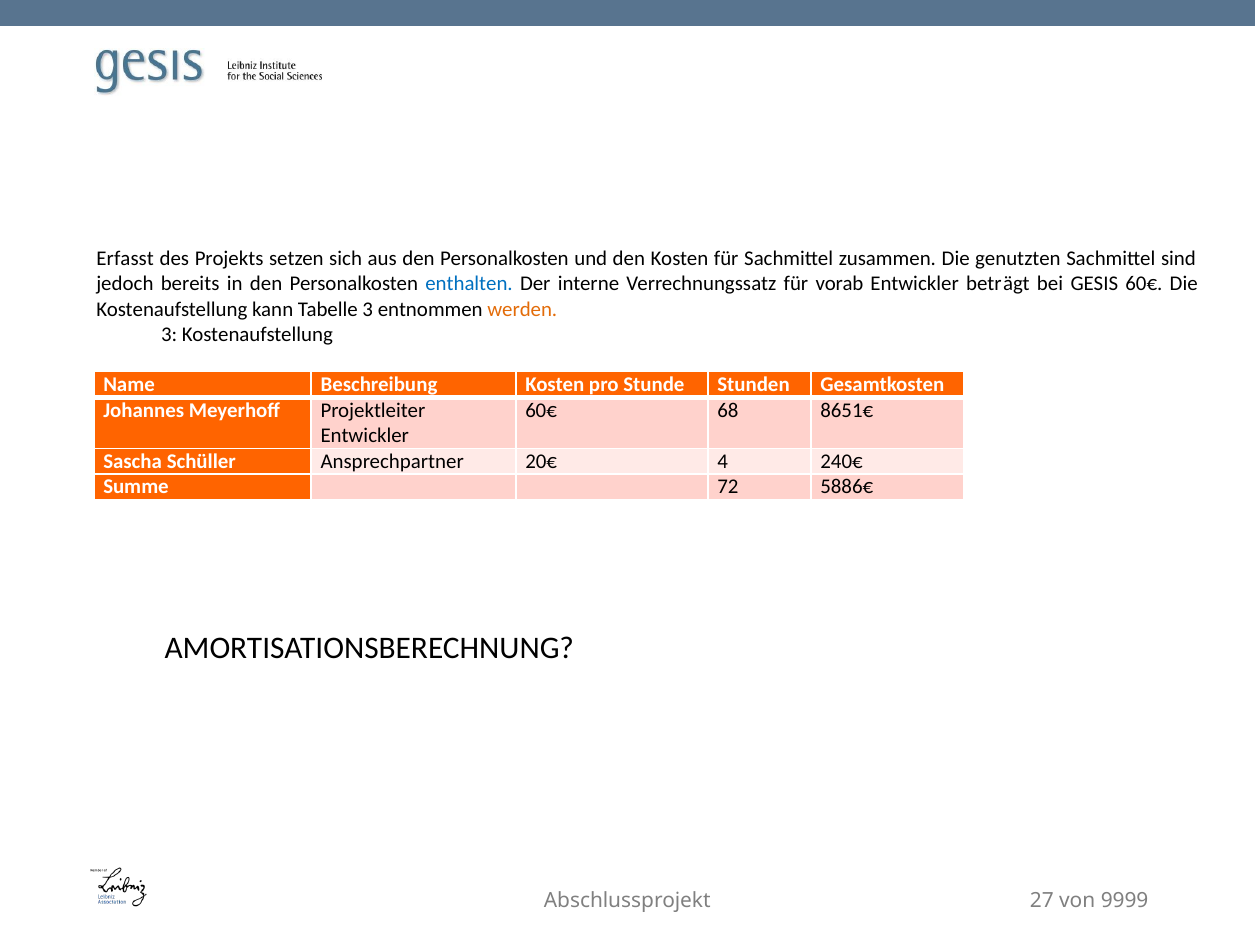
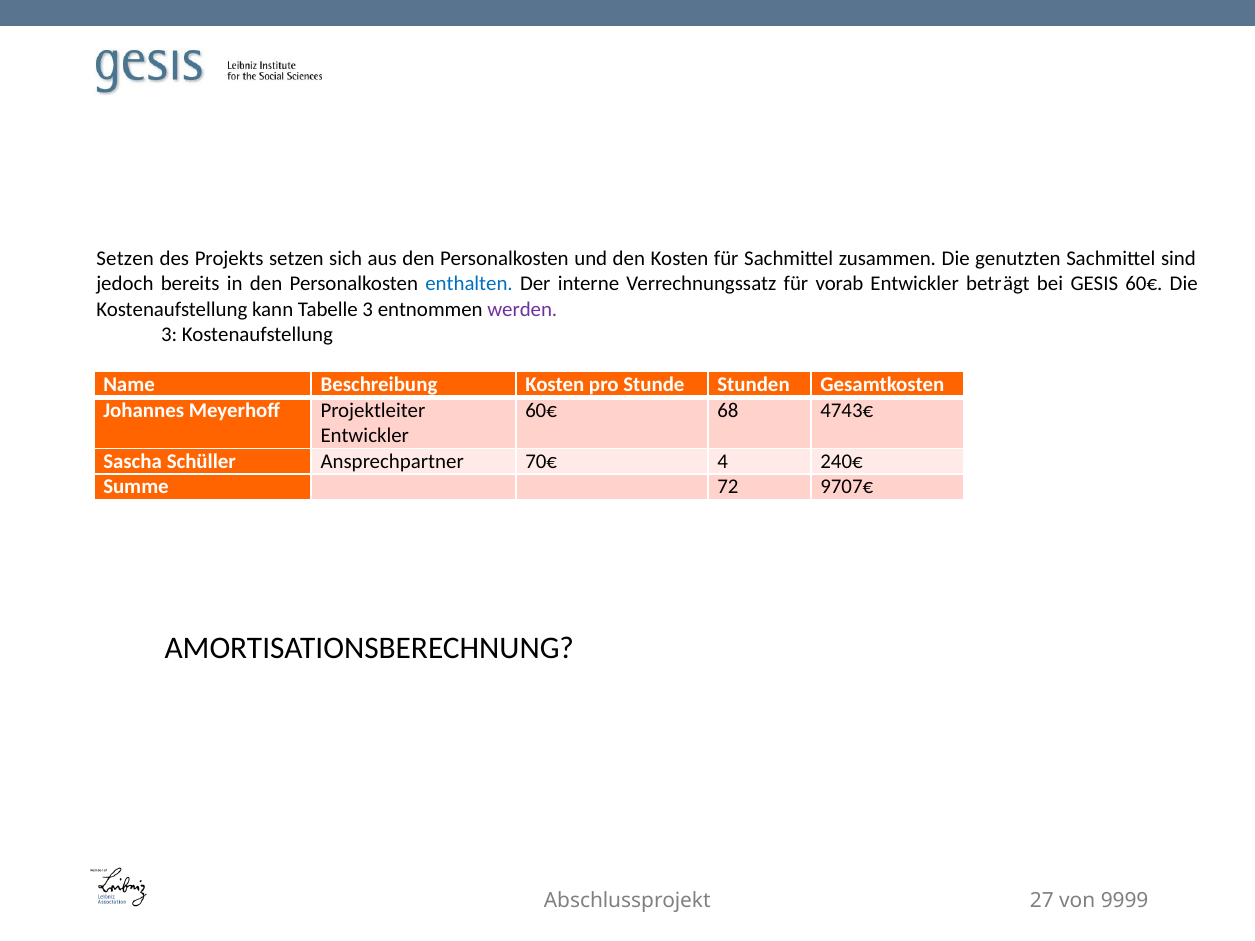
Erfasst at (125, 259): Erfasst -> Setzen
werden colour: orange -> purple
8651€: 8651€ -> 4743€
20€: 20€ -> 70€
5886€: 5886€ -> 9707€
